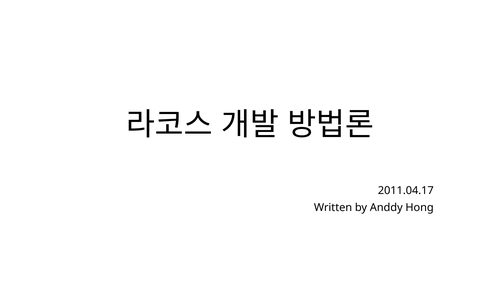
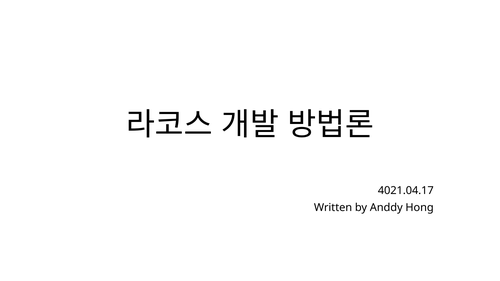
2011.04.17: 2011.04.17 -> 4021.04.17
